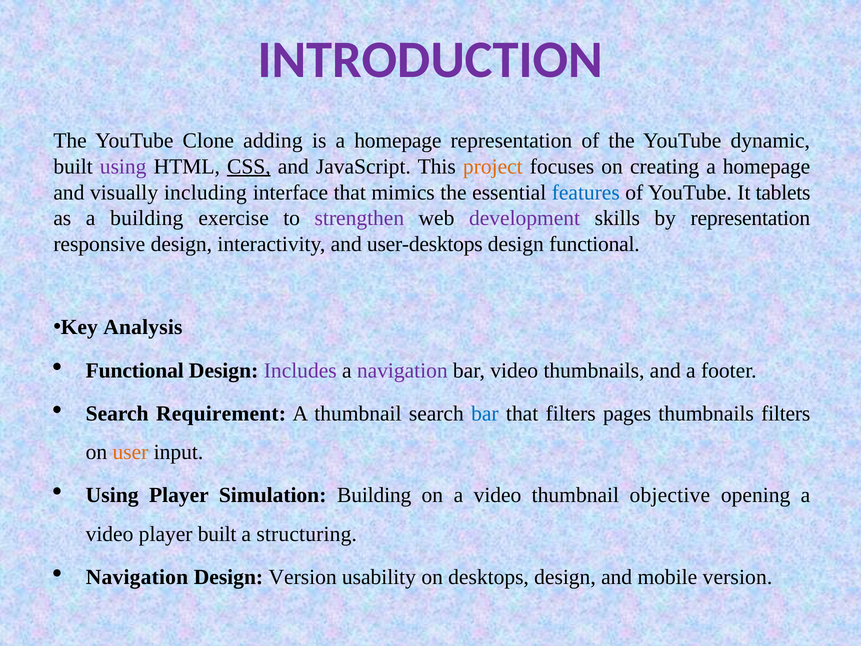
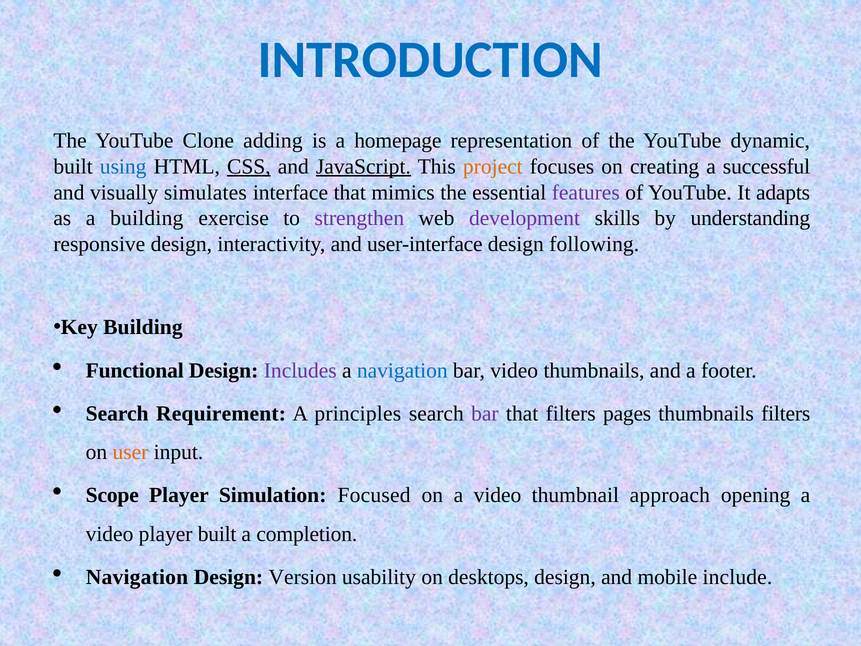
INTRODUCTION colour: purple -> blue
using at (123, 167) colour: purple -> blue
JavaScript underline: none -> present
creating a homepage: homepage -> successful
including: including -> simulates
features colour: blue -> purple
tablets: tablets -> adapts
by representation: representation -> understanding
user-desktops: user-desktops -> user-interface
design functional: functional -> following
Key Analysis: Analysis -> Building
navigation at (402, 370) colour: purple -> blue
A thumbnail: thumbnail -> principles
bar at (485, 413) colour: blue -> purple
Using at (112, 495): Using -> Scope
Simulation Building: Building -> Focused
objective: objective -> approach
structuring: structuring -> completion
mobile version: version -> include
